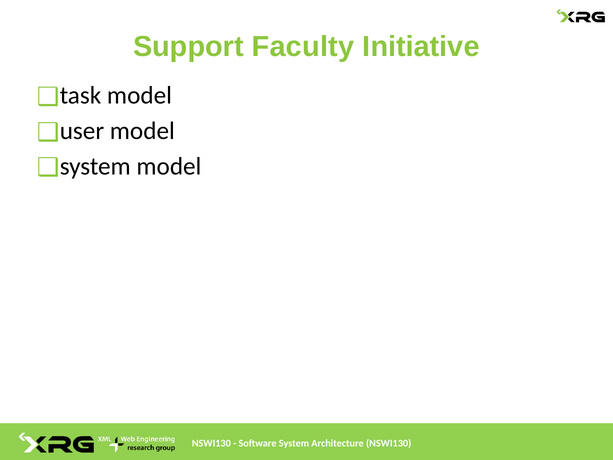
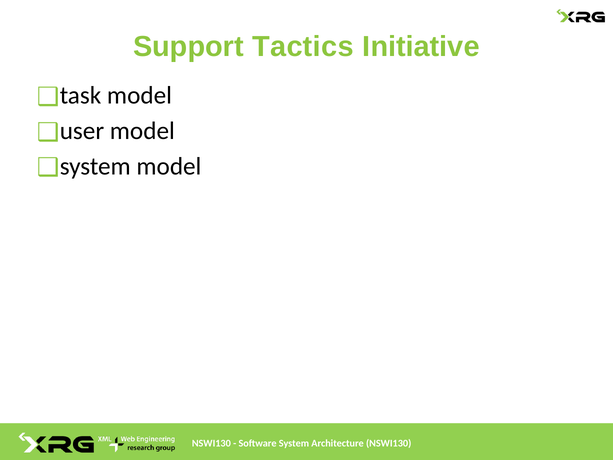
Faculty: Faculty -> Tactics
